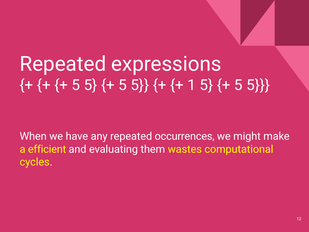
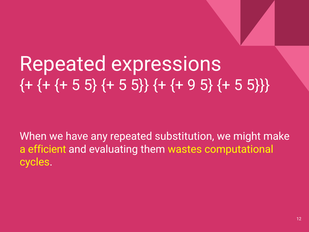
1: 1 -> 9
occurrences: occurrences -> substitution
